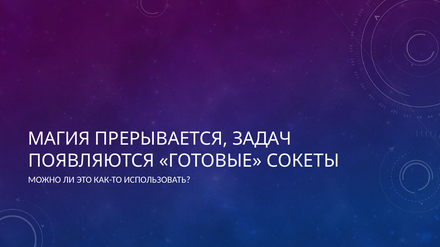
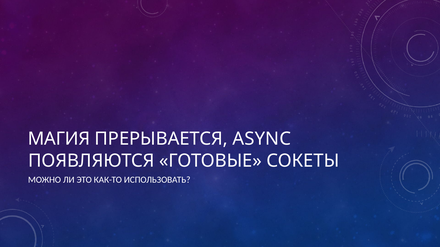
ЗАДАЧ: ЗАДАЧ -> ASYNC
